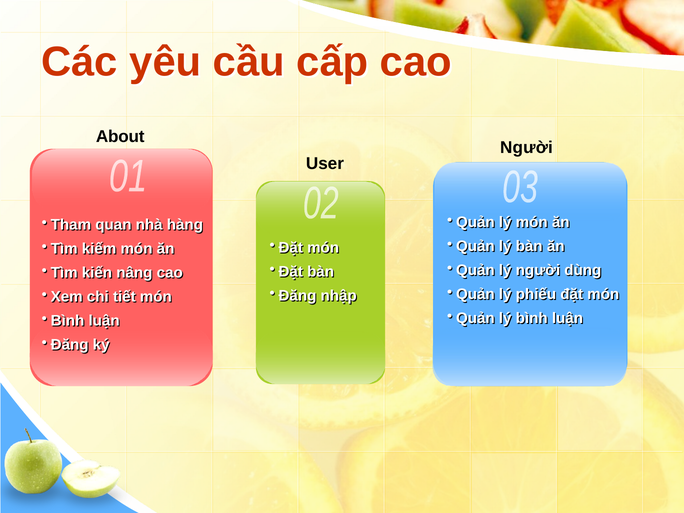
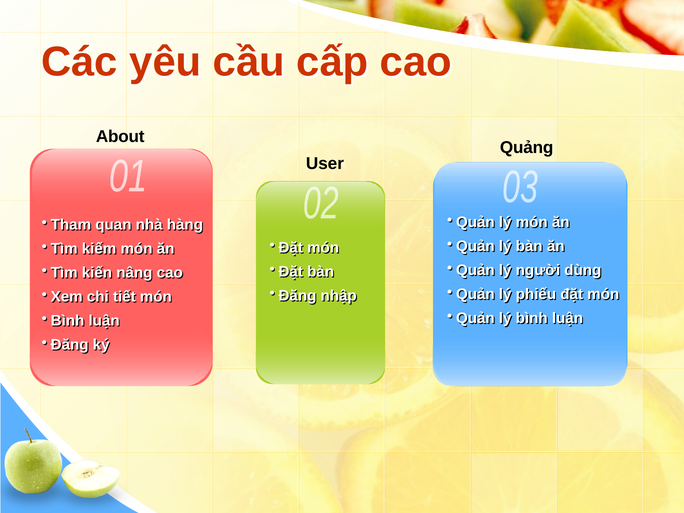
Người at (526, 147): Người -> Quảng
